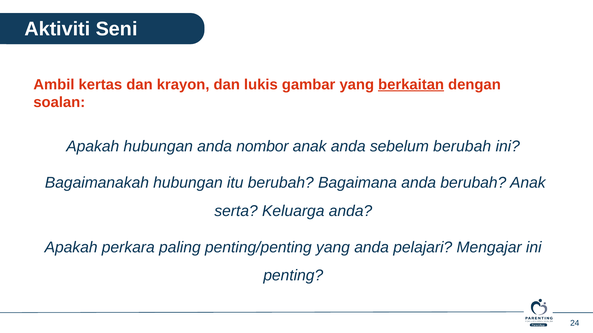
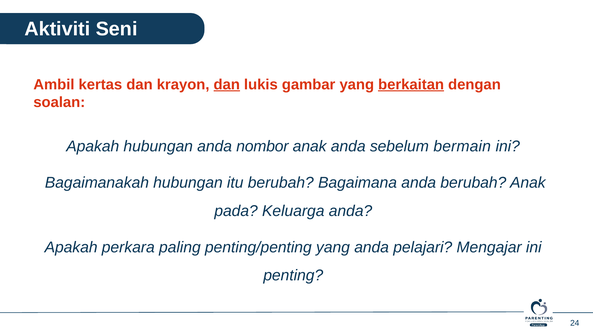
dan at (227, 85) underline: none -> present
sebelum berubah: berubah -> bermain
serta: serta -> pada
